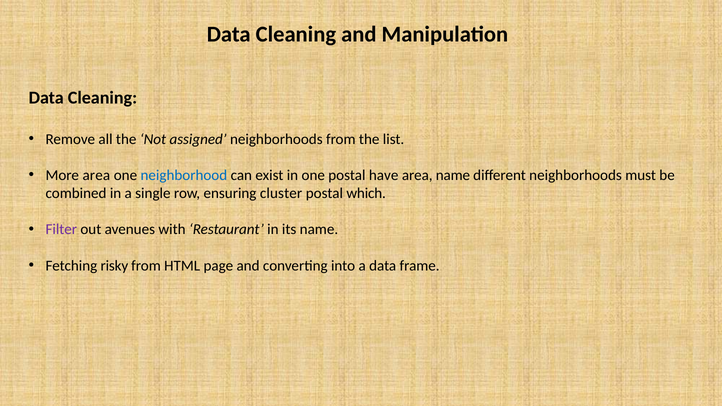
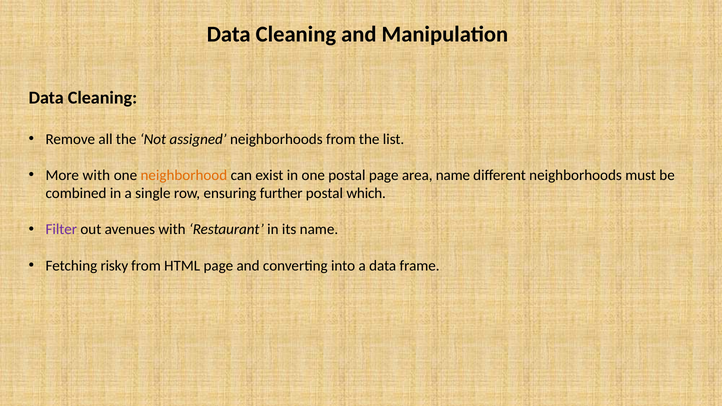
More area: area -> with
neighborhood colour: blue -> orange
postal have: have -> page
cluster: cluster -> further
